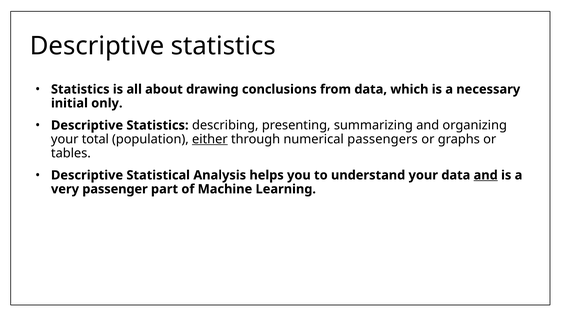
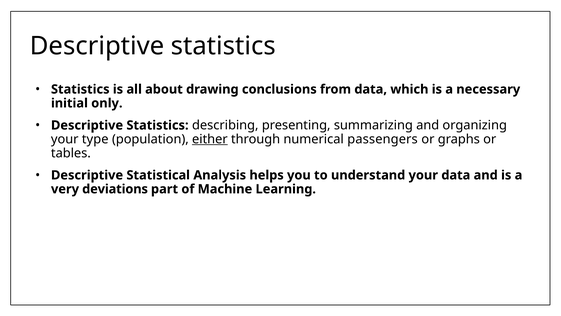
total: total -> type
and at (486, 175) underline: present -> none
passenger: passenger -> deviations
